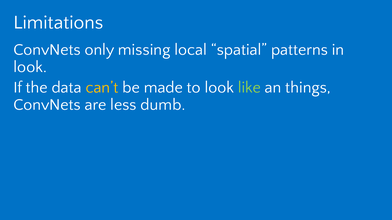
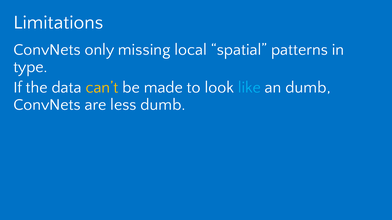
look at (30, 67): look -> type
like colour: light green -> light blue
an things: things -> dumb
